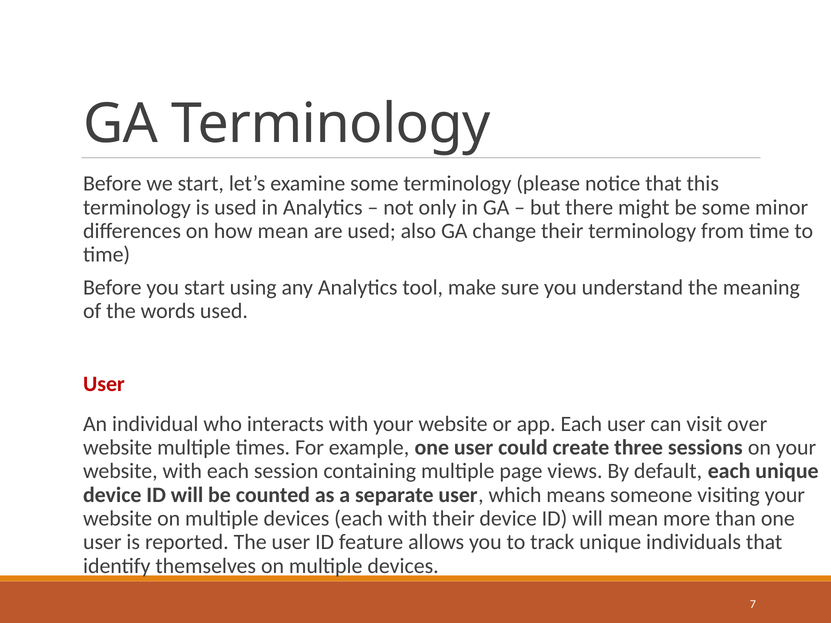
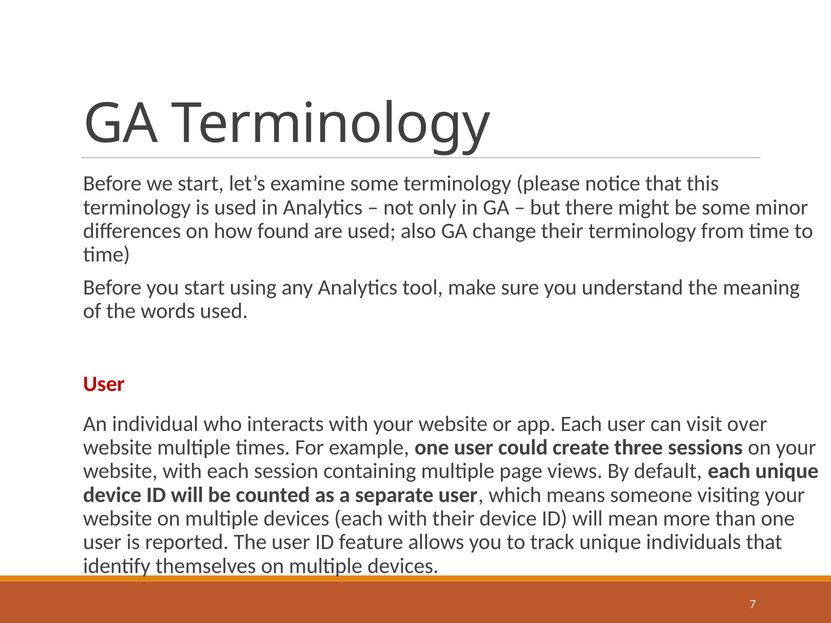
how mean: mean -> found
